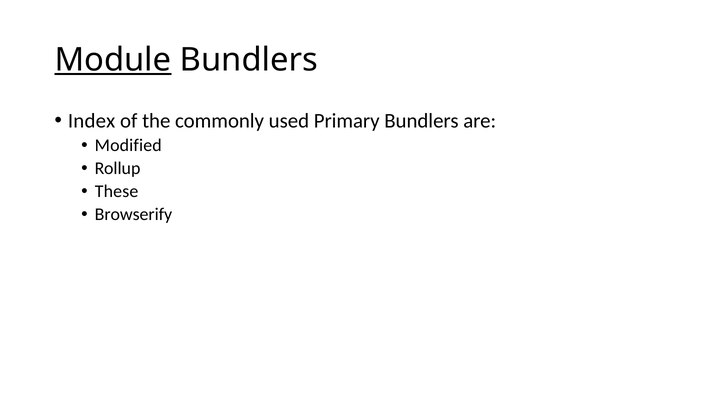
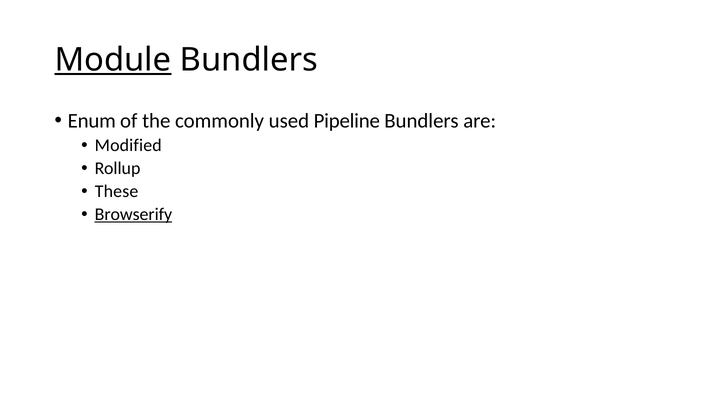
Index: Index -> Enum
Primary: Primary -> Pipeline
Browserify underline: none -> present
